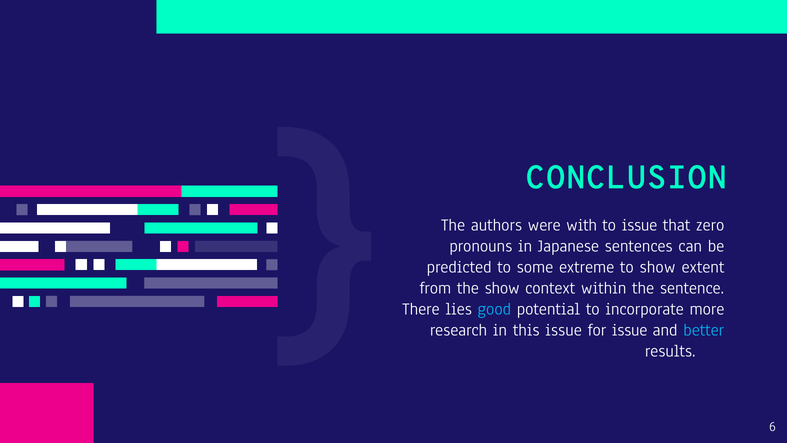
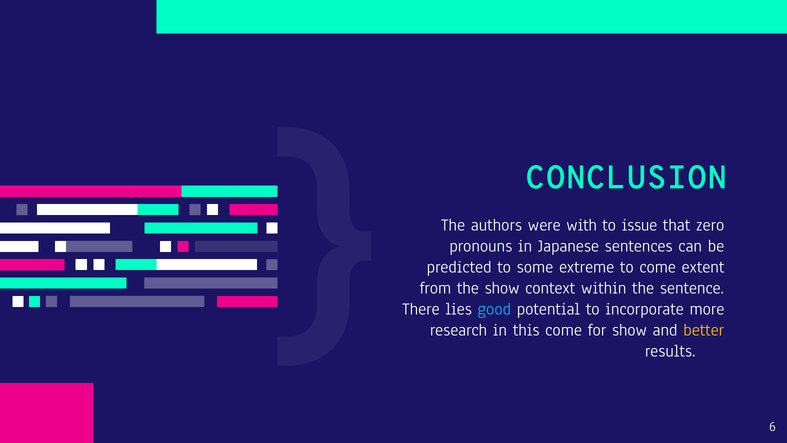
to show: show -> come
this issue: issue -> come
for issue: issue -> show
better colour: light blue -> yellow
